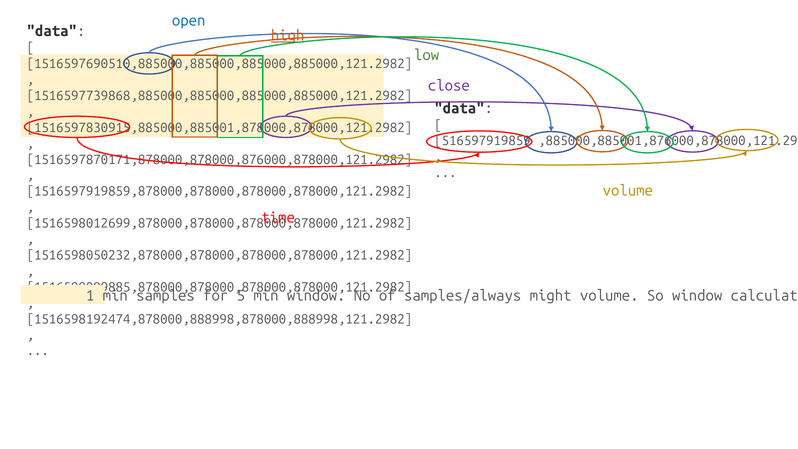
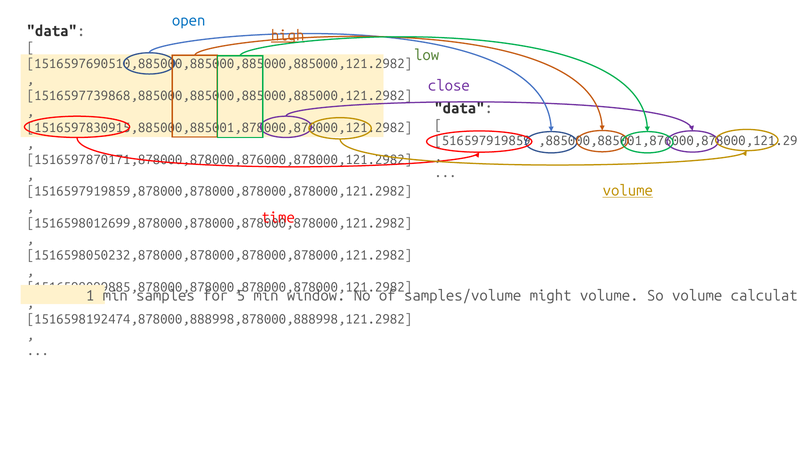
volume at (628, 191) underline: none -> present
samples/always: samples/always -> samples/volume
So window: window -> volume
